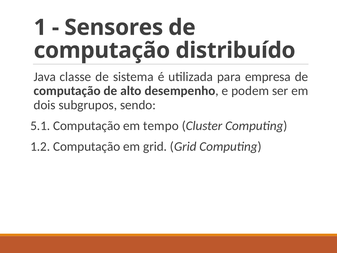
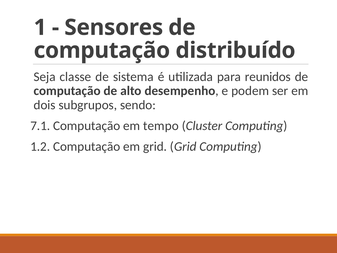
Java: Java -> Seja
empresa: empresa -> reunidos
5.1: 5.1 -> 7.1
